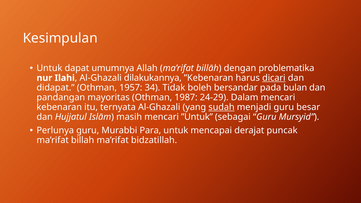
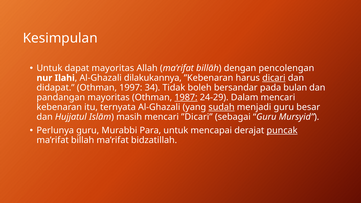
dapat umumnya: umumnya -> mayoritas
problematika: problematika -> pencolengan
1957: 1957 -> 1997
1987 underline: none -> present
”Untuk: ”Untuk -> ”Dicari
puncak underline: none -> present
